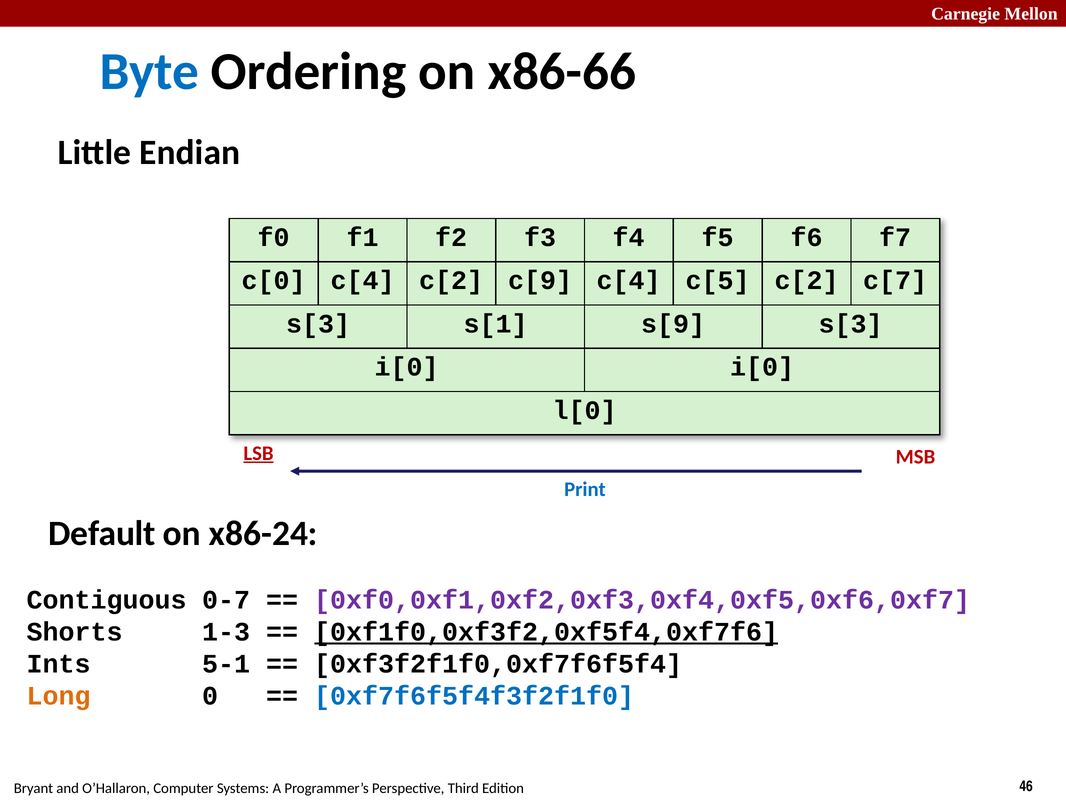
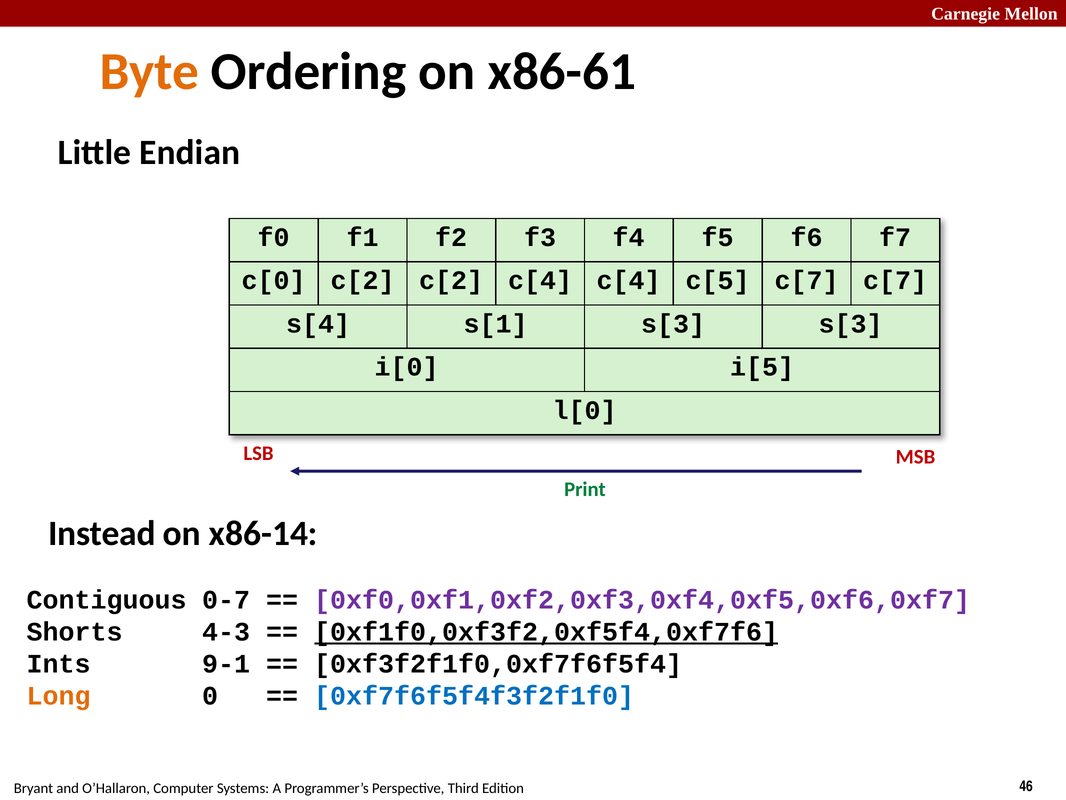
Byte colour: blue -> orange
x86-66: x86-66 -> x86-61
c[0 c[4: c[4 -> c[2
c[2 c[9: c[9 -> c[4
c[5 c[2: c[2 -> c[7
s[3 at (318, 324): s[3 -> s[4
s[1 s[9: s[9 -> s[3
i[0 i[0: i[0 -> i[5
LSB underline: present -> none
Print colour: blue -> green
Default: Default -> Instead
x86-24: x86-24 -> x86-14
1-3: 1-3 -> 4-3
5-1: 5-1 -> 9-1
